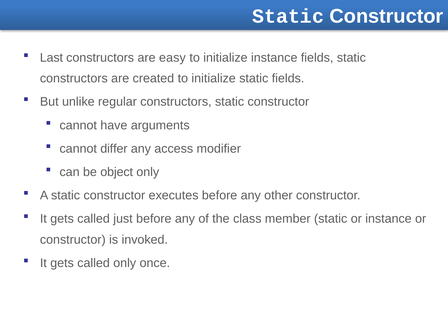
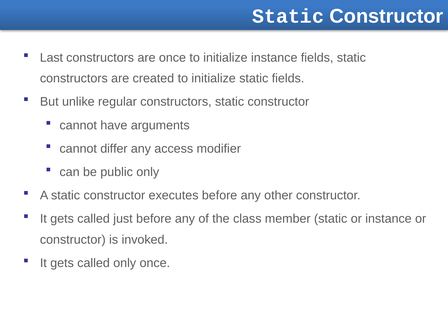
are easy: easy -> once
object: object -> public
